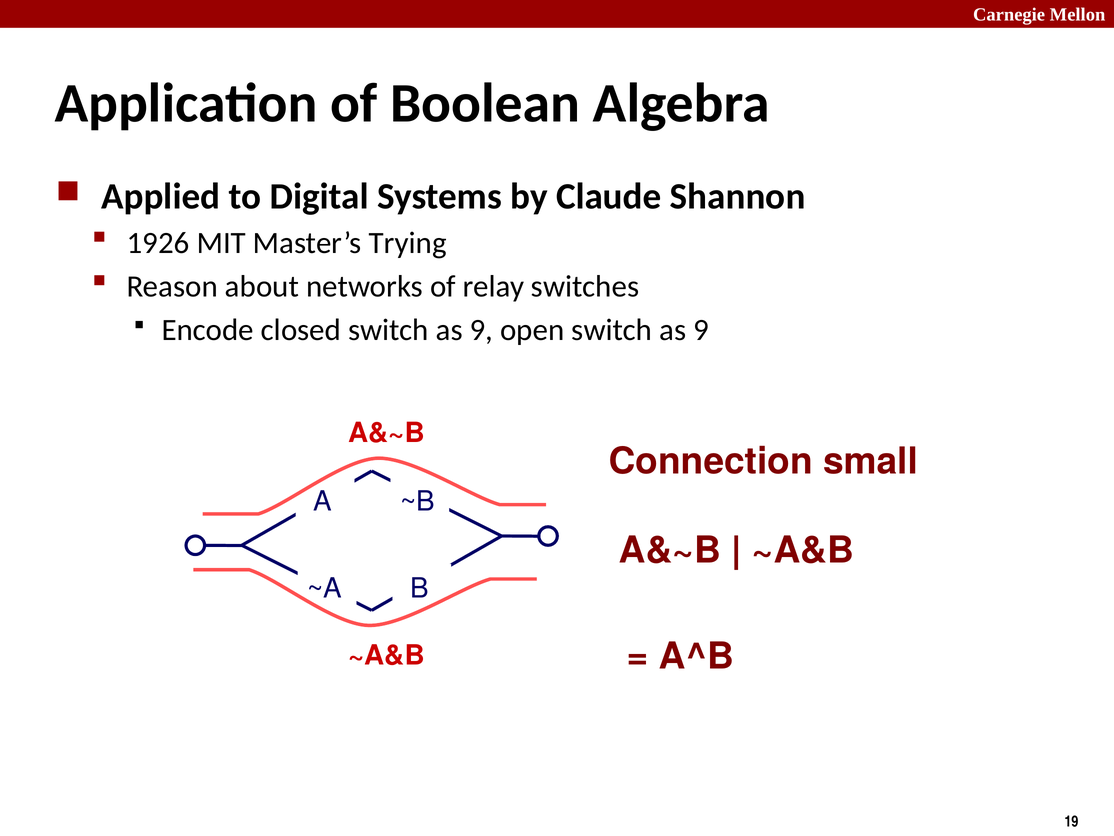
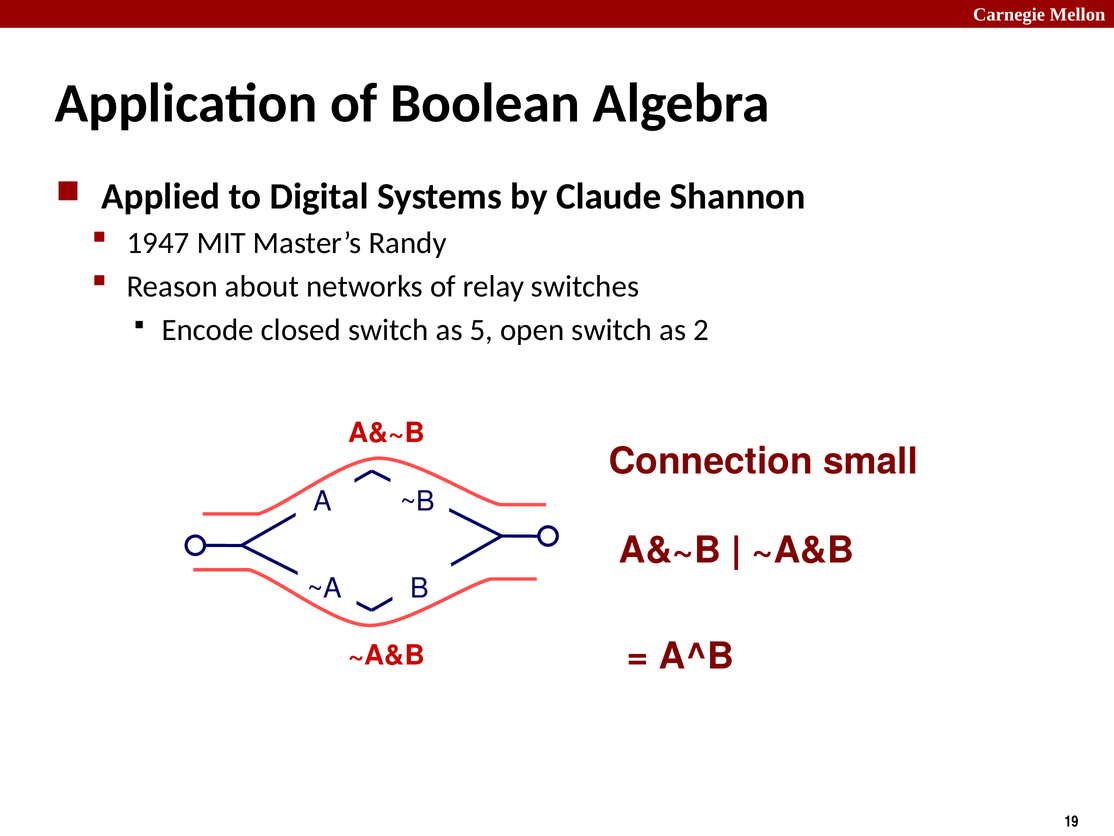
1926: 1926 -> 1947
Trying: Trying -> Randy
closed switch as 9: 9 -> 5
open switch as 9: 9 -> 2
